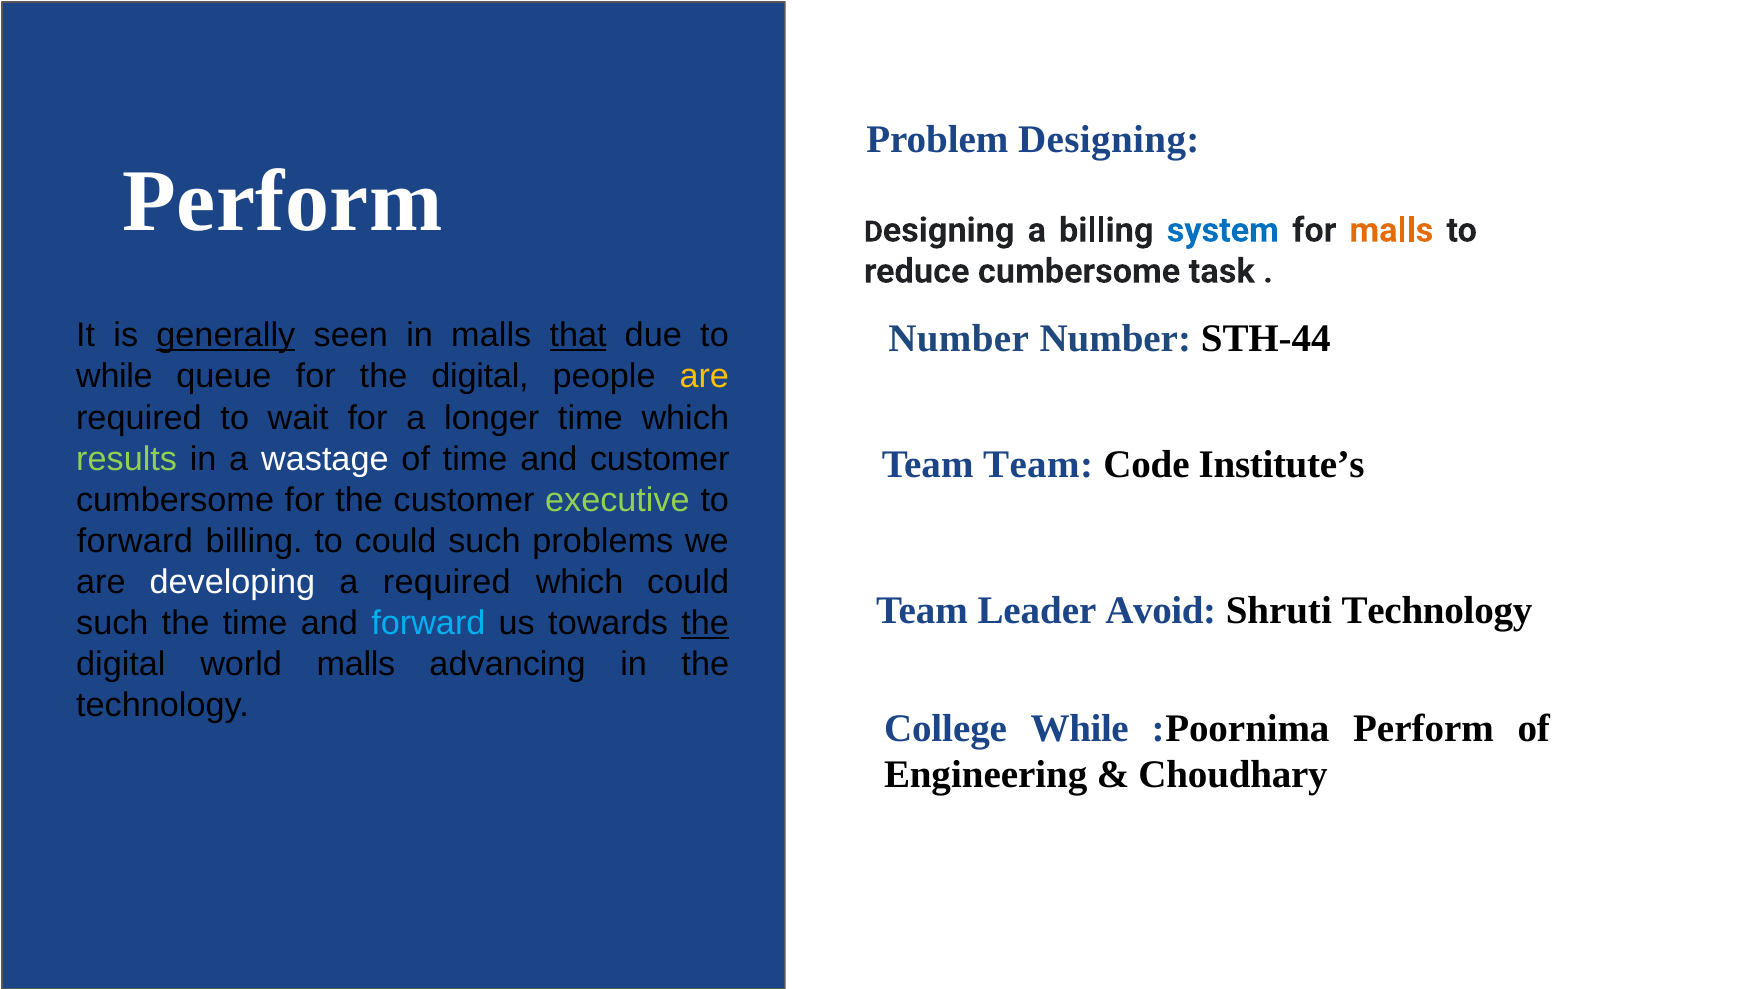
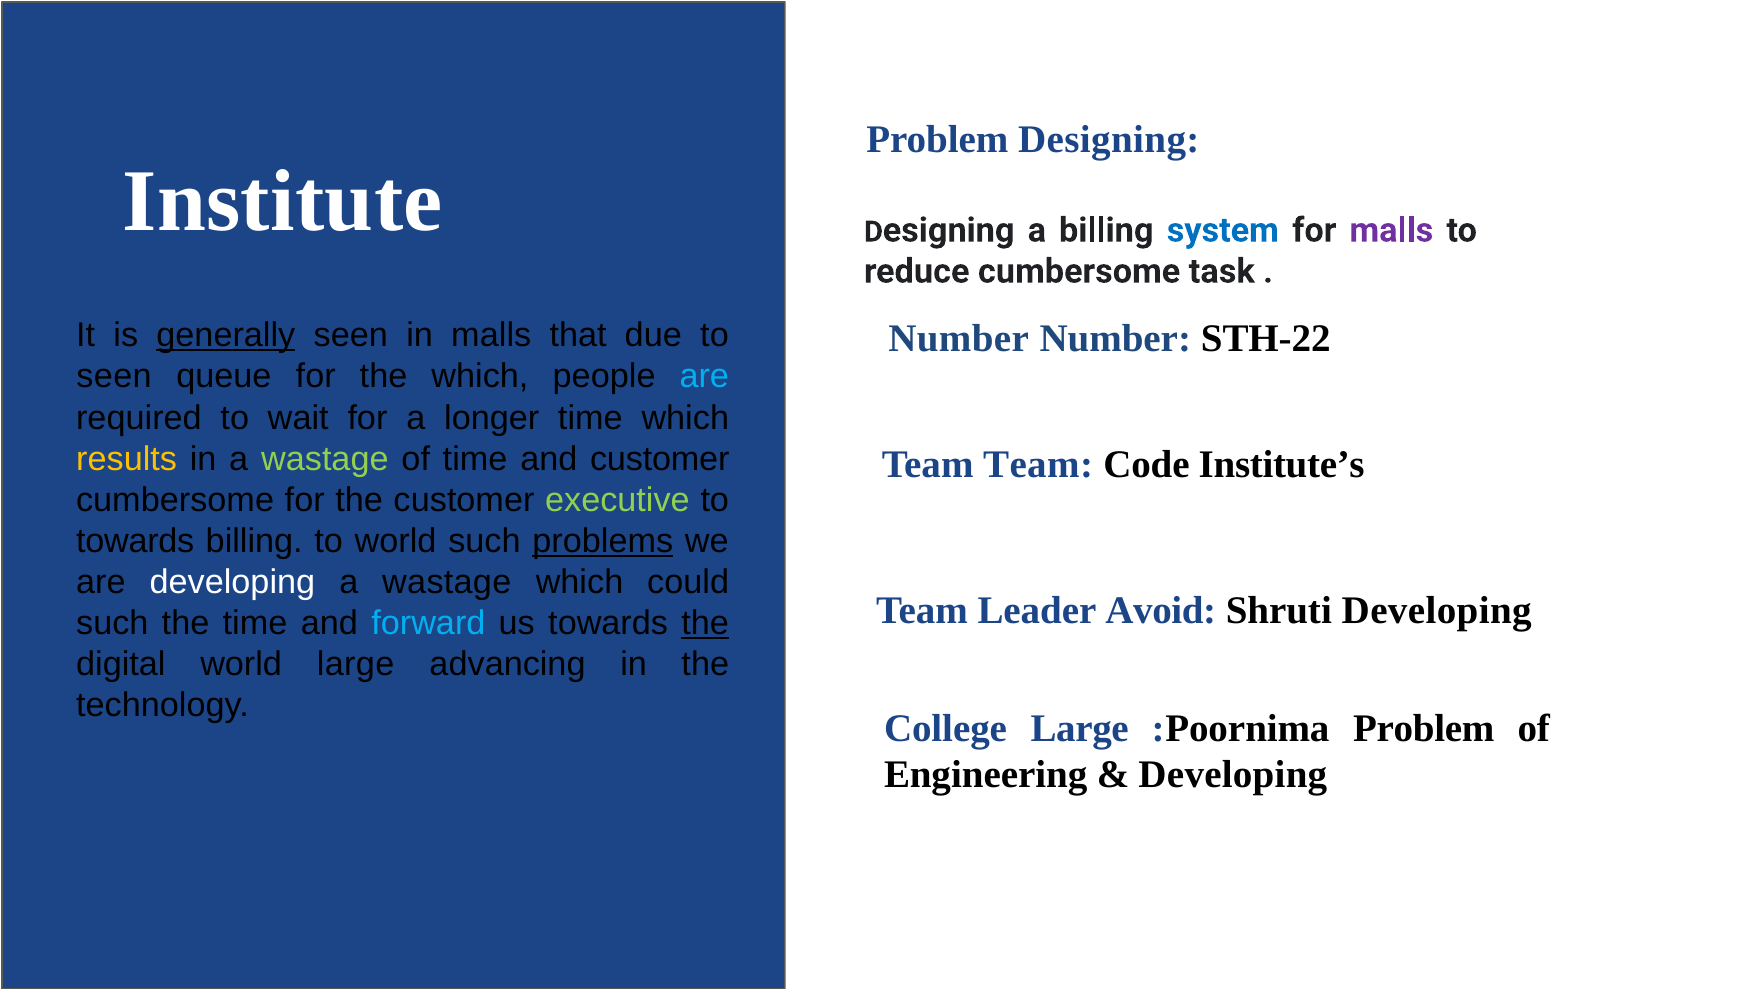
Perform at (283, 201): Perform -> Institute
malls at (1391, 230) colour: orange -> purple
that underline: present -> none
STH-44: STH-44 -> STH-22
while at (114, 377): while -> seen
for the digital: digital -> which
are at (704, 377) colour: yellow -> light blue
results colour: light green -> yellow
wastage at (325, 459) colour: white -> light green
forward at (135, 541): forward -> towards
to could: could -> world
problems underline: none -> present
required at (447, 582): required -> wastage
Shruti Technology: Technology -> Developing
world malls: malls -> large
College While: While -> Large
:Poornima Perform: Perform -> Problem
Choudhary at (1233, 775): Choudhary -> Developing
